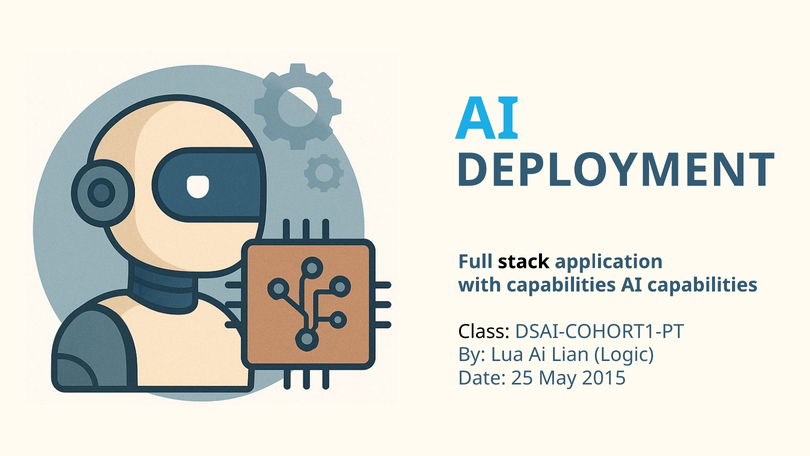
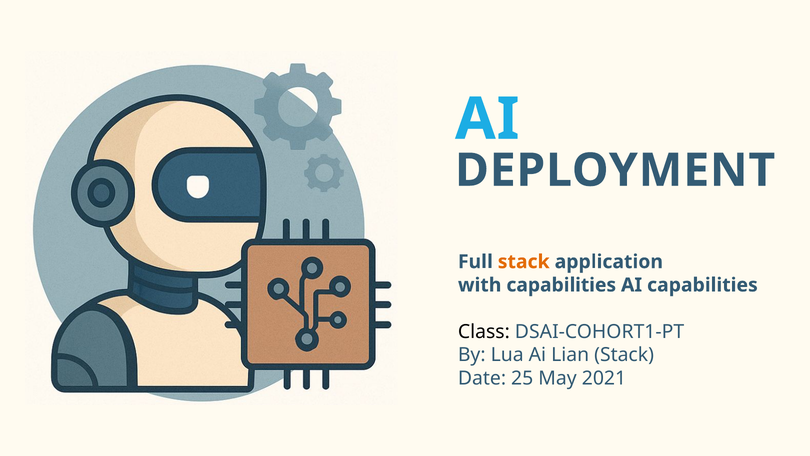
stack at (524, 262) colour: black -> orange
Lian Logic: Logic -> Stack
2015: 2015 -> 2021
